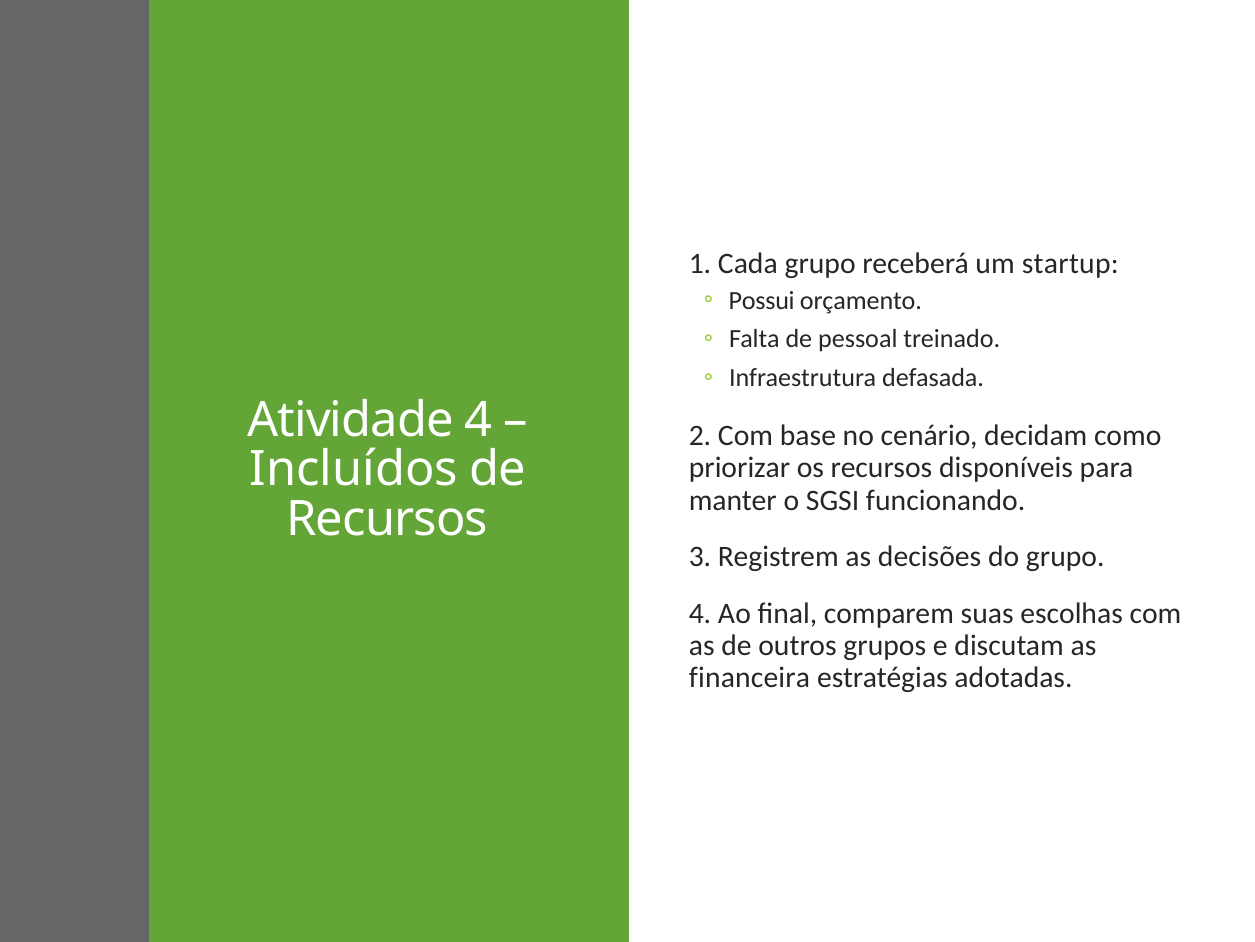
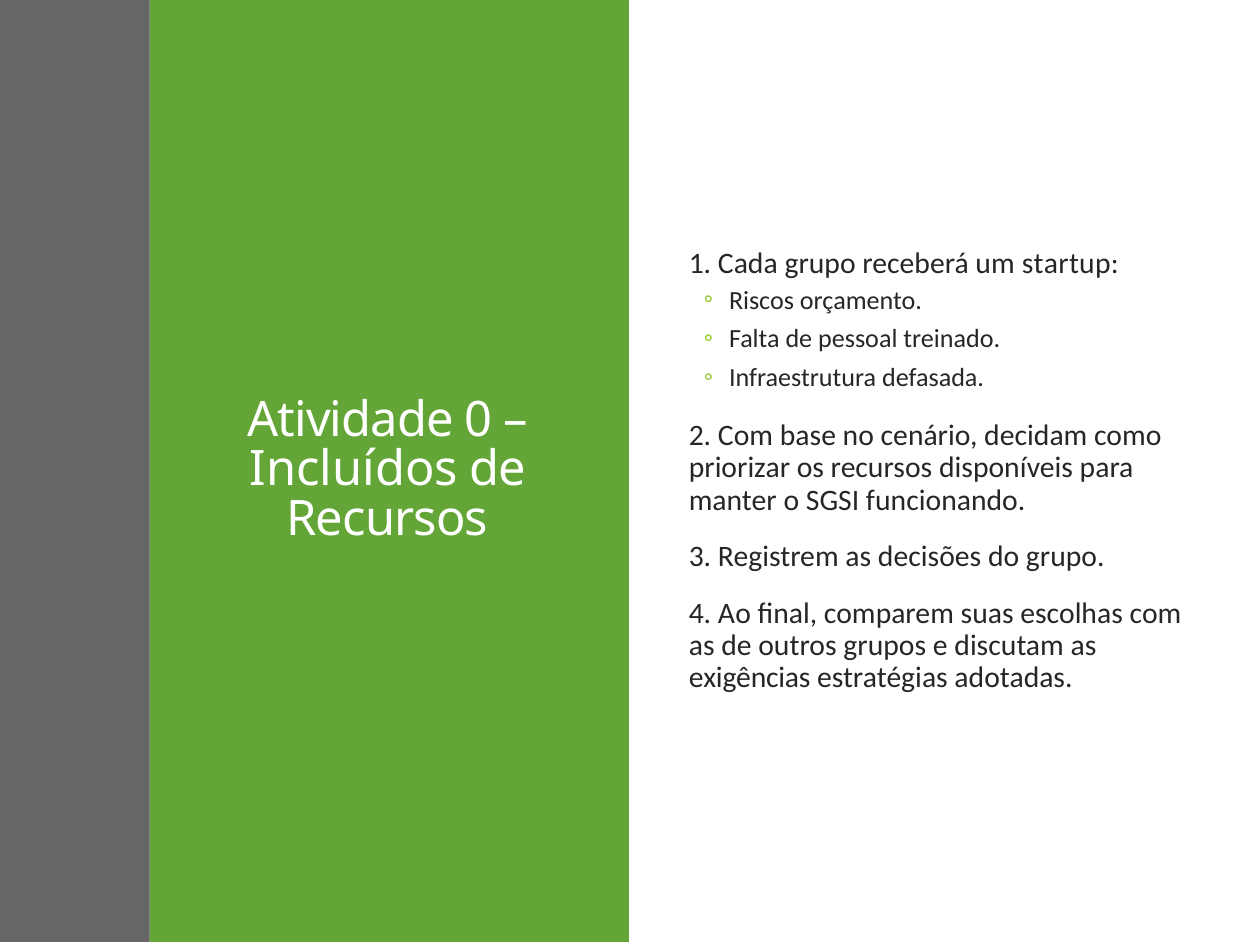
Possui: Possui -> Riscos
Atividade 4: 4 -> 0
financeira: financeira -> exigências
